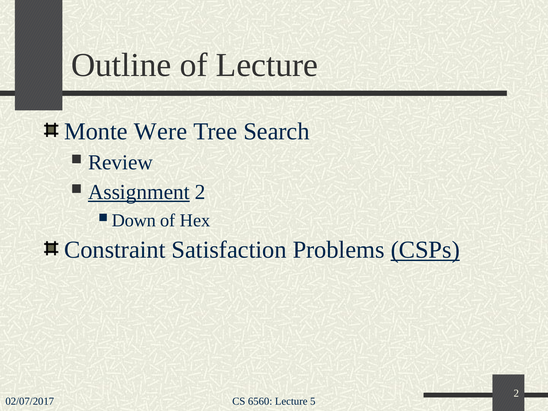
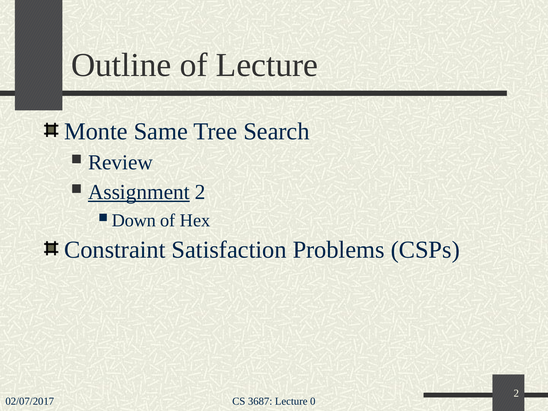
Were: Were -> Same
CSPs underline: present -> none
6560: 6560 -> 3687
5: 5 -> 0
